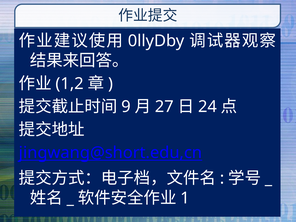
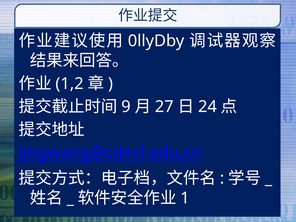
jingwang@short.edu,cn: jingwang@short.edu,cn -> jingwang@cdecl.edu,cn
